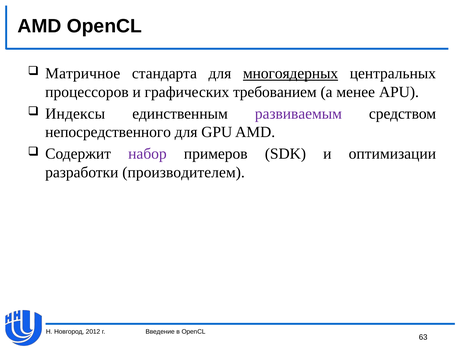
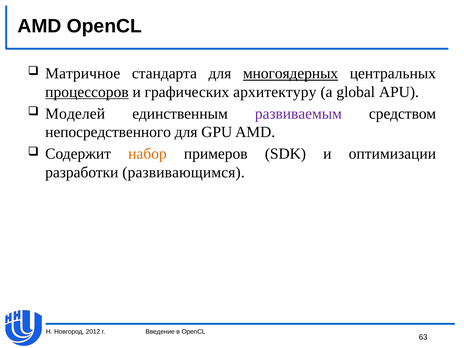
процессоров underline: none -> present
требованием: требованием -> архитектуру
менее: менее -> global
Индексы: Индексы -> Моделей
набор colour: purple -> orange
производителем: производителем -> развивающимся
